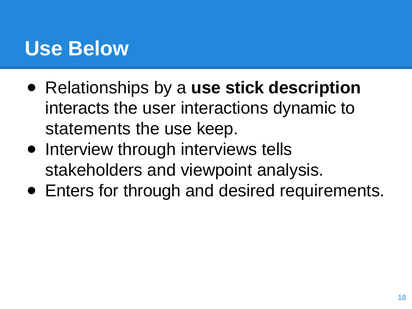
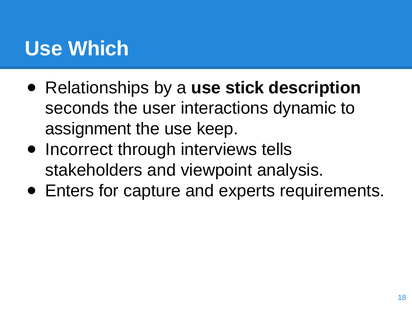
Below: Below -> Which
interacts: interacts -> seconds
statements: statements -> assignment
Interview: Interview -> Incorrect
for through: through -> capture
desired: desired -> experts
